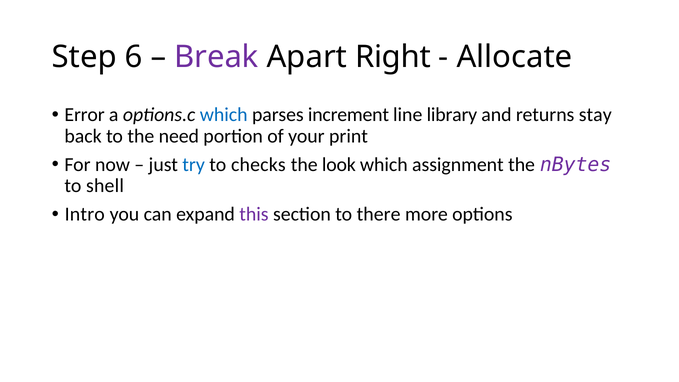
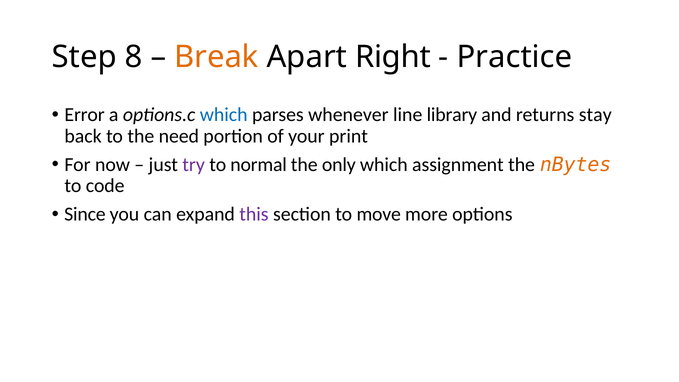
6: 6 -> 8
Break colour: purple -> orange
Allocate: Allocate -> Practice
increment: increment -> whenever
try colour: blue -> purple
checks: checks -> normal
look: look -> only
nBytes colour: purple -> orange
shell: shell -> code
Intro: Intro -> Since
there: there -> move
